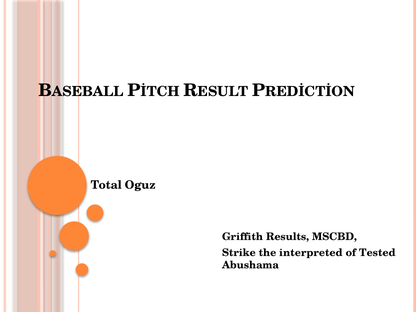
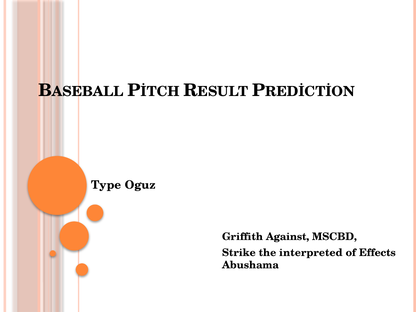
Total: Total -> Type
Results: Results -> Against
Tested: Tested -> Effects
